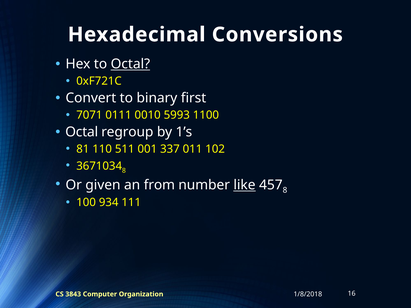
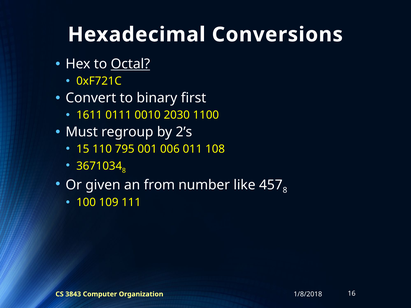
7071: 7071 -> 1611
5993: 5993 -> 2030
Octal at (82, 132): Octal -> Must
1’s: 1’s -> 2’s
81: 81 -> 15
511: 511 -> 795
337: 337 -> 006
102: 102 -> 108
like underline: present -> none
934: 934 -> 109
